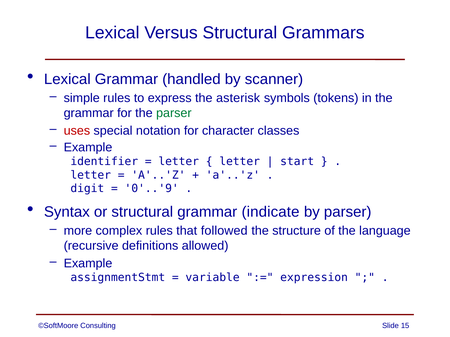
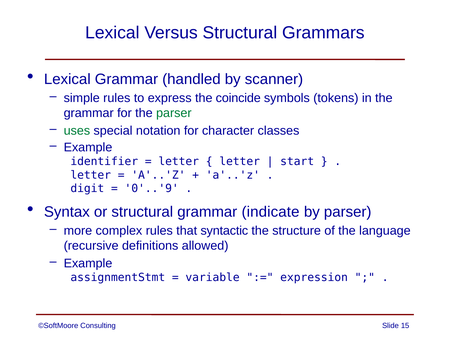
asterisk: asterisk -> coincide
uses colour: red -> green
followed: followed -> syntactic
